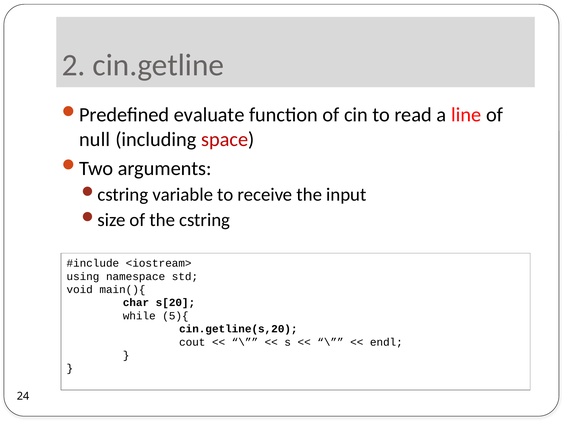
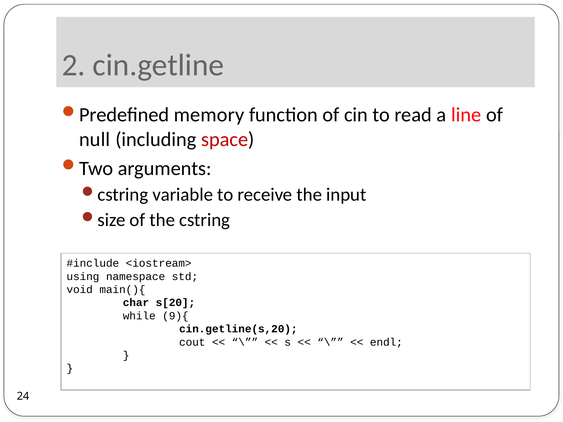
evaluate: evaluate -> memory
5){: 5){ -> 9){
